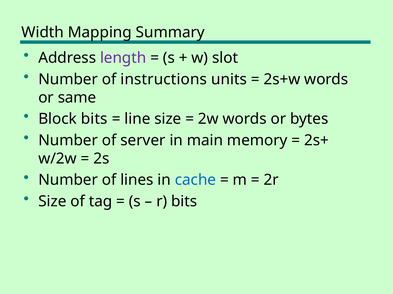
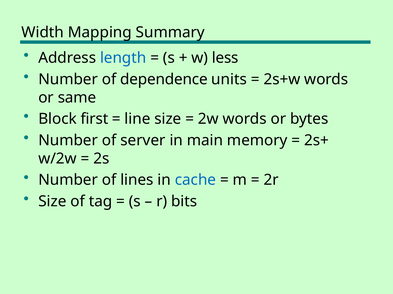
length colour: purple -> blue
slot: slot -> less
instructions: instructions -> dependence
Block bits: bits -> first
